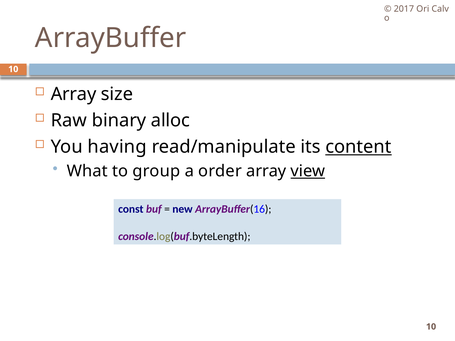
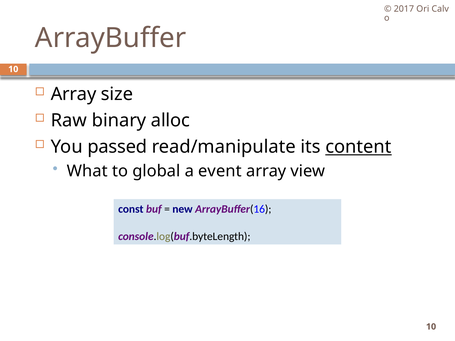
having: having -> passed
group: group -> global
order: order -> event
view underline: present -> none
